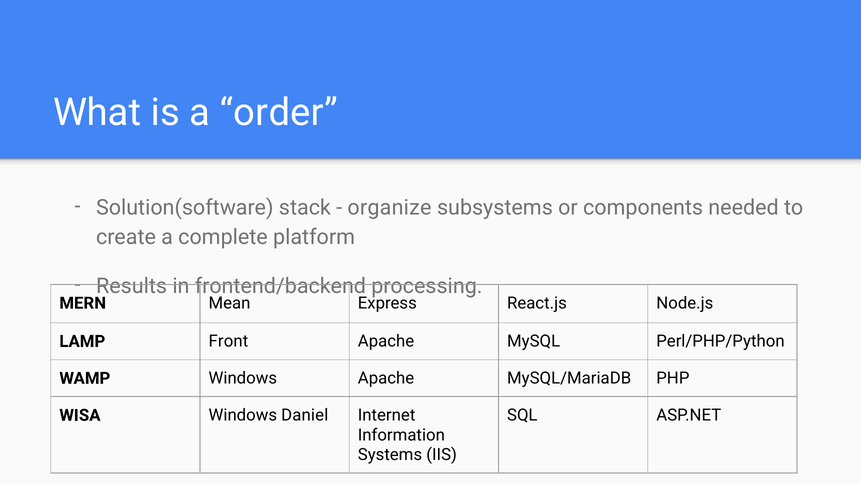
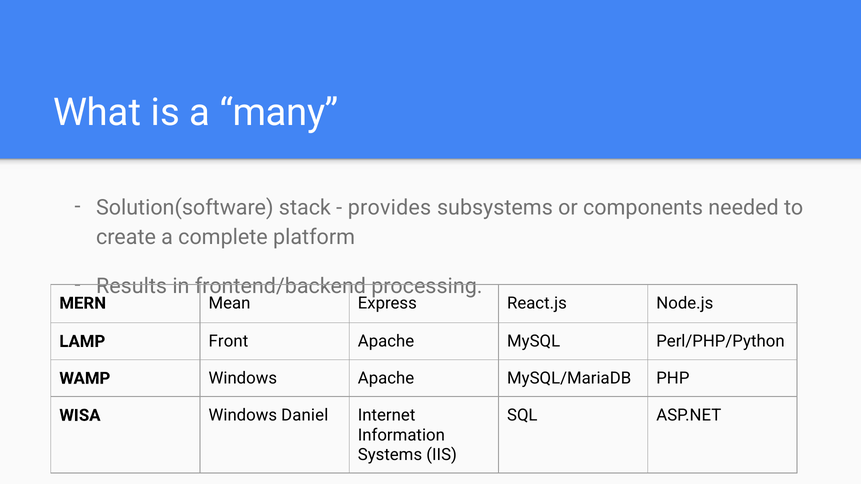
order: order -> many
organize: organize -> provides
